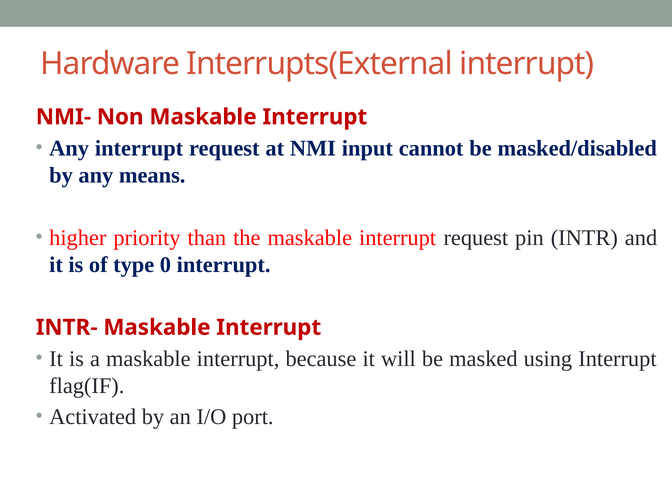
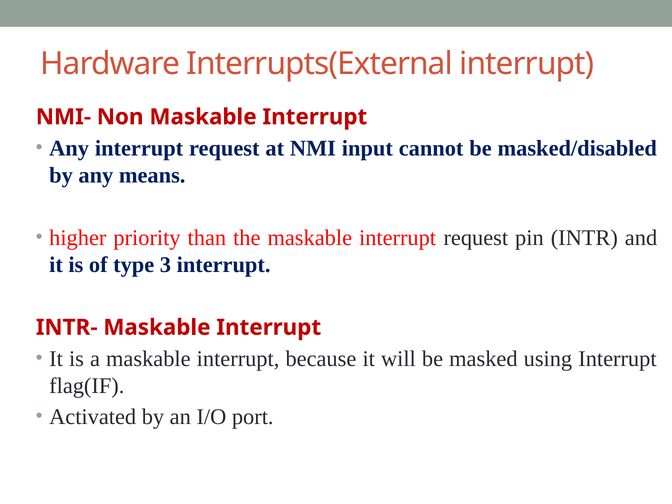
0: 0 -> 3
